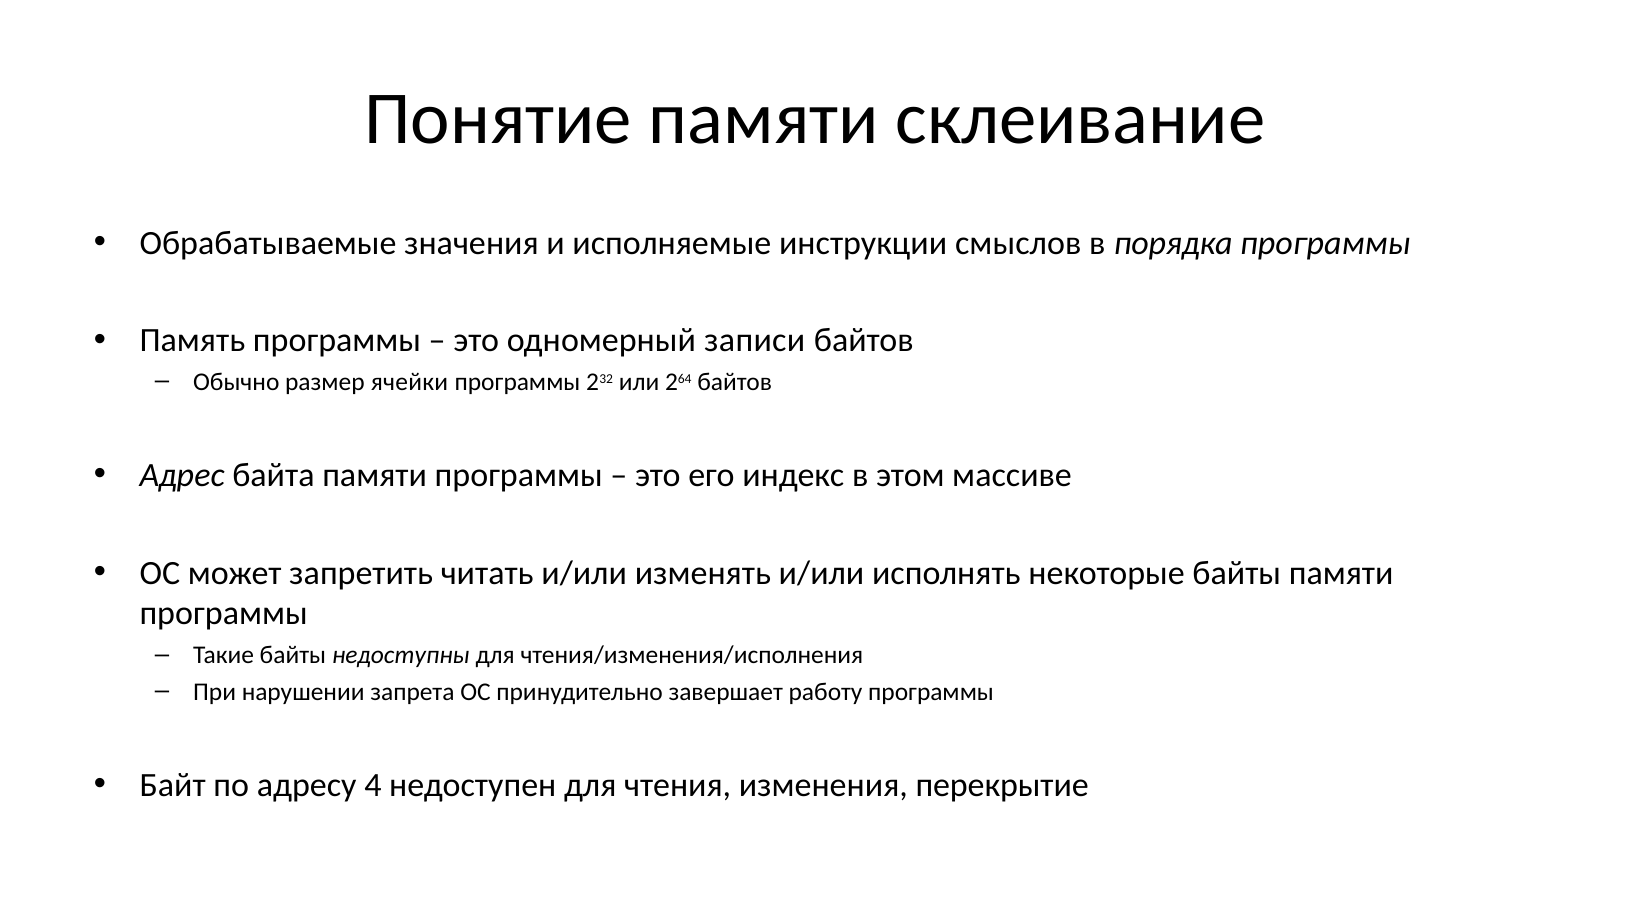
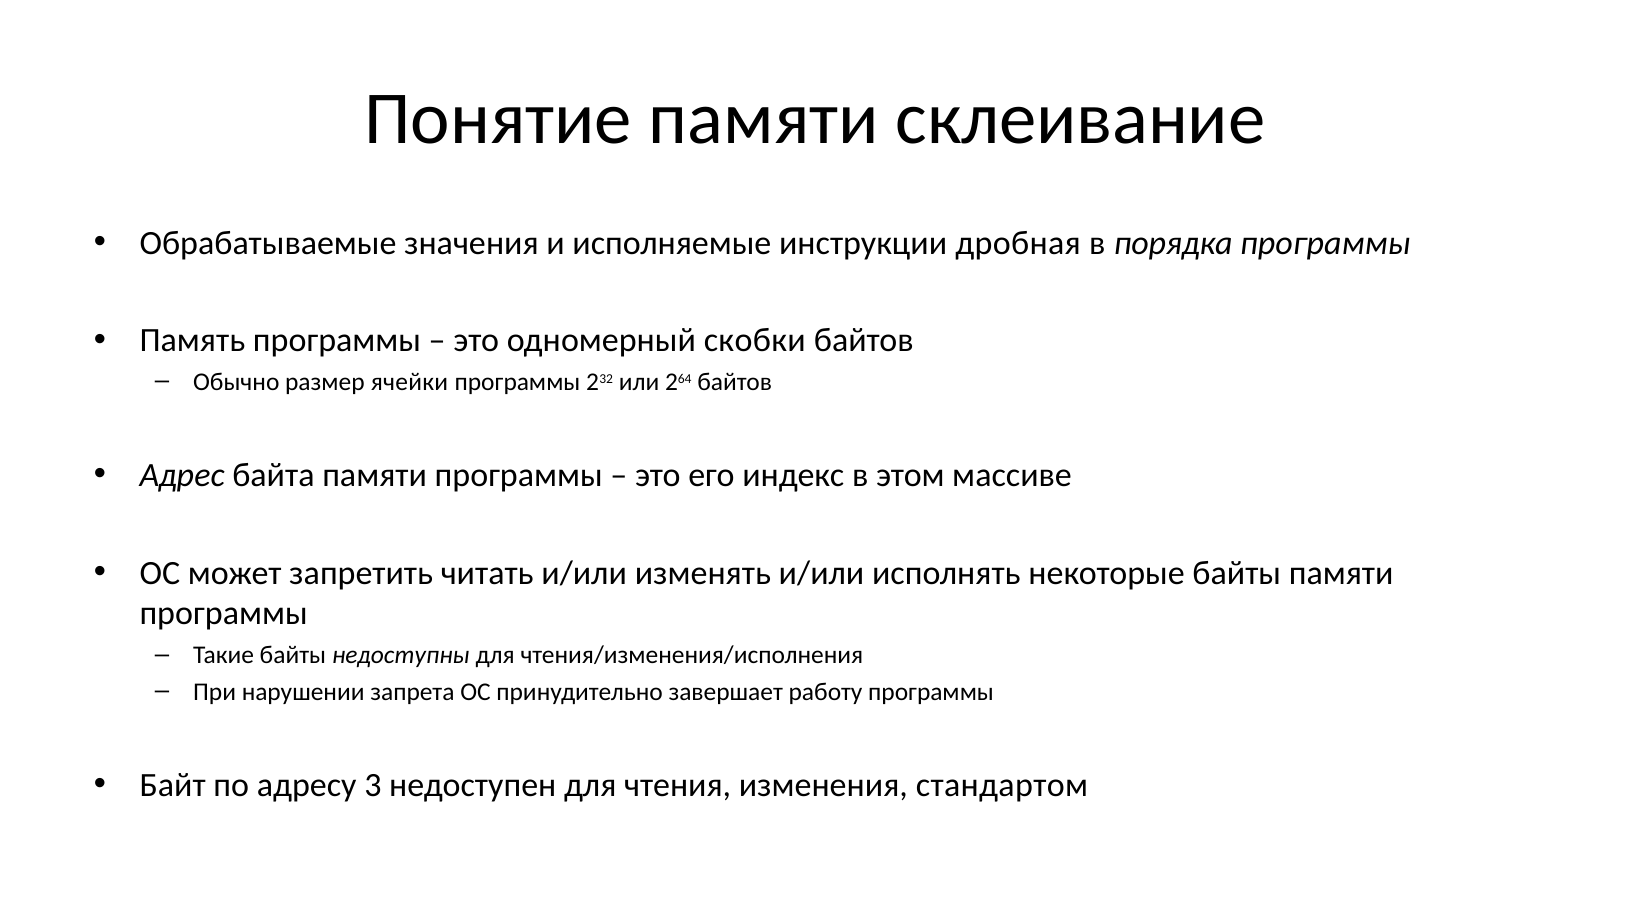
смыслов: смыслов -> дробная
записи: записи -> скобки
4: 4 -> 3
перекрытие: перекрытие -> стандартом
